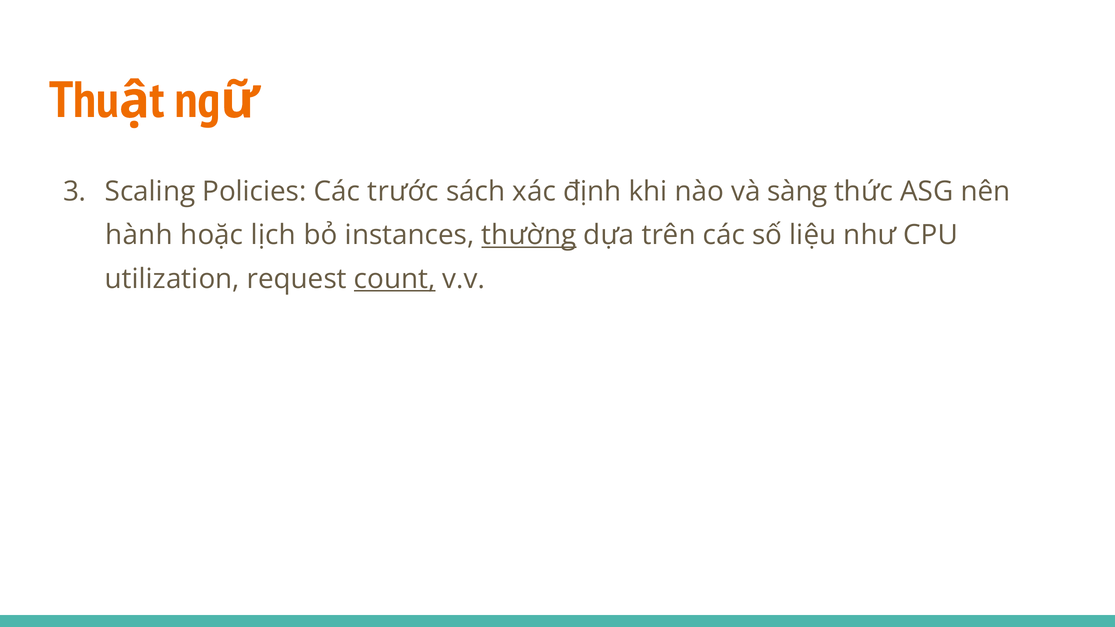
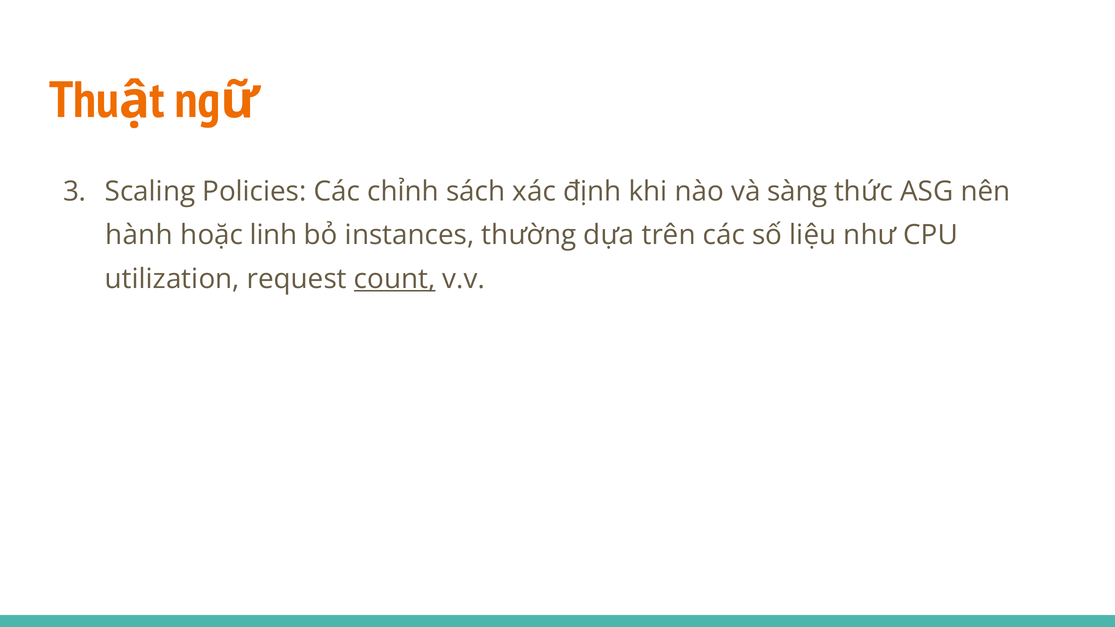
trước: trước -> chỉnh
lịch: lịch -> linh
thường underline: present -> none
